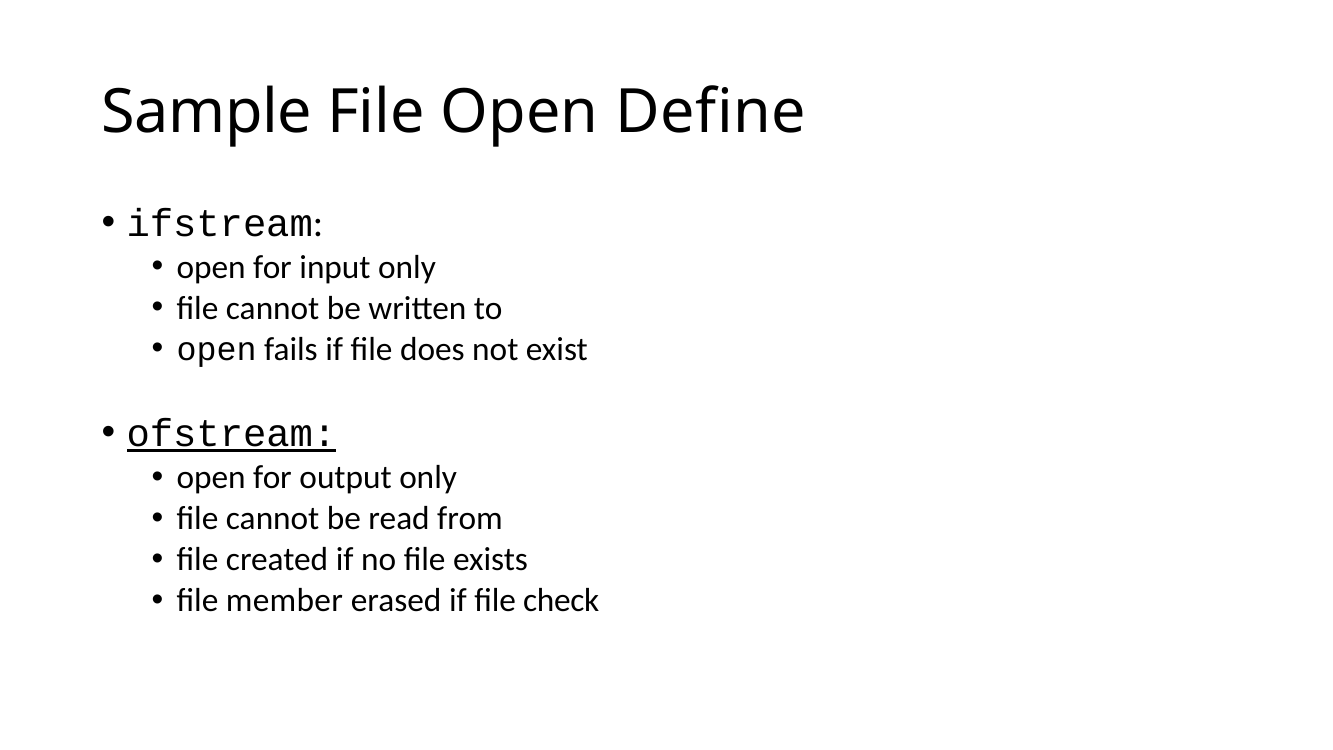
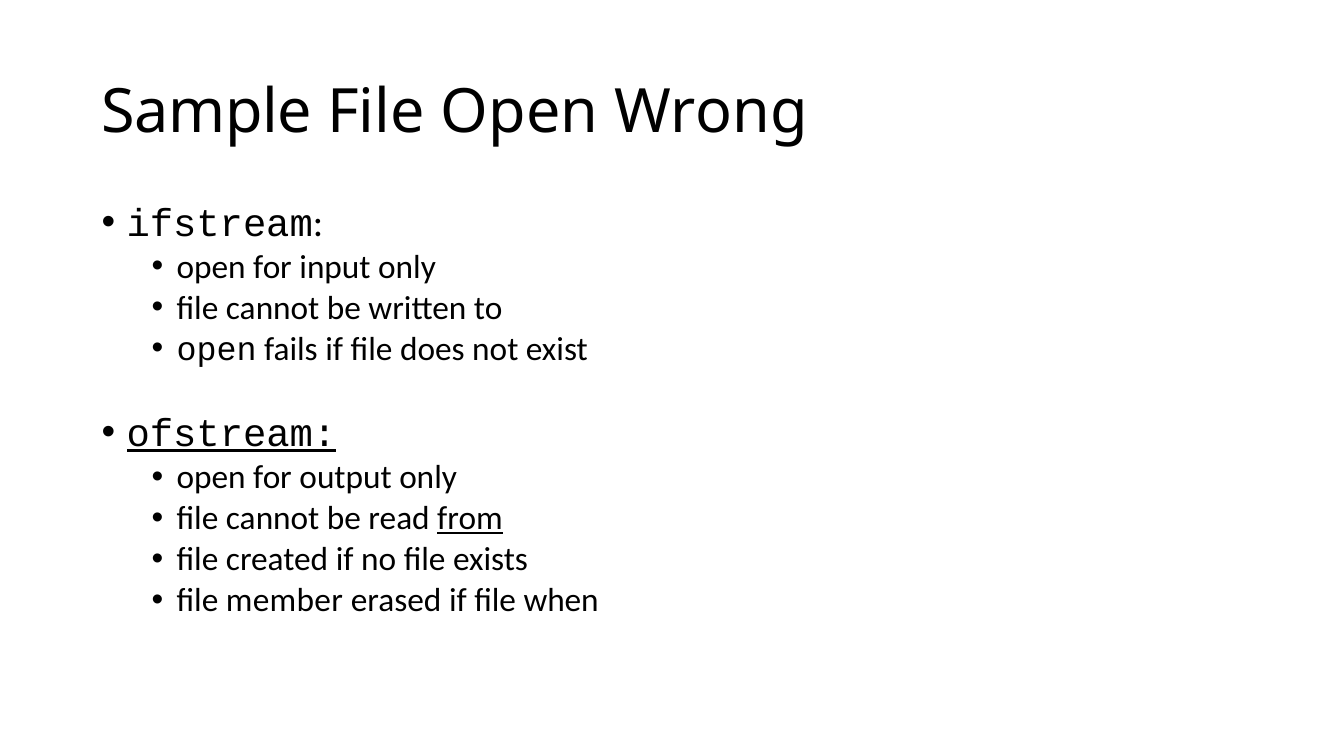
Define: Define -> Wrong
from underline: none -> present
check: check -> when
